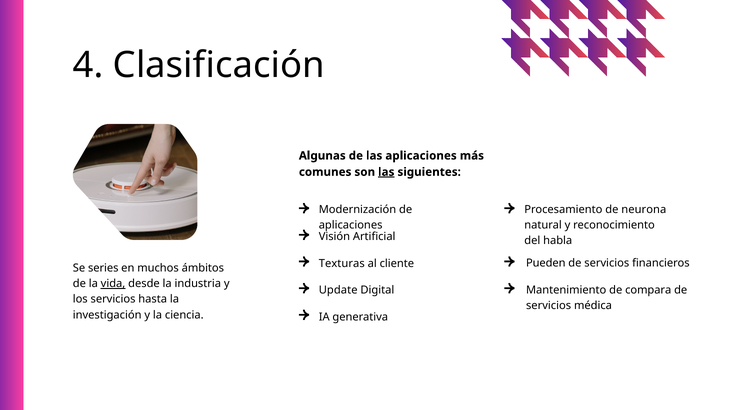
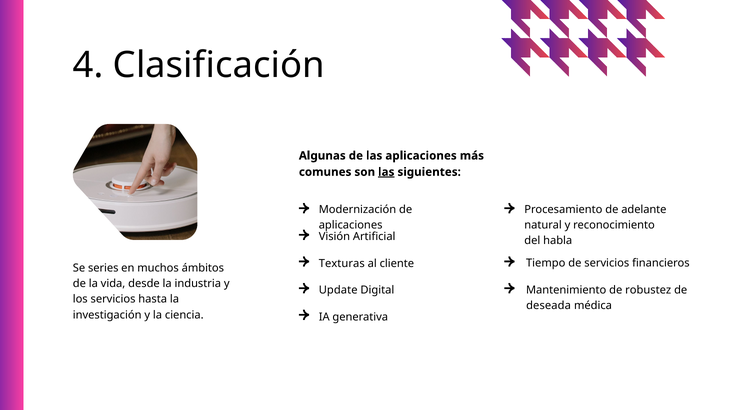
neurona: neurona -> adelante
Pueden: Pueden -> Tiempo
vida underline: present -> none
compara: compara -> robustez
servicios at (549, 306): servicios -> deseada
